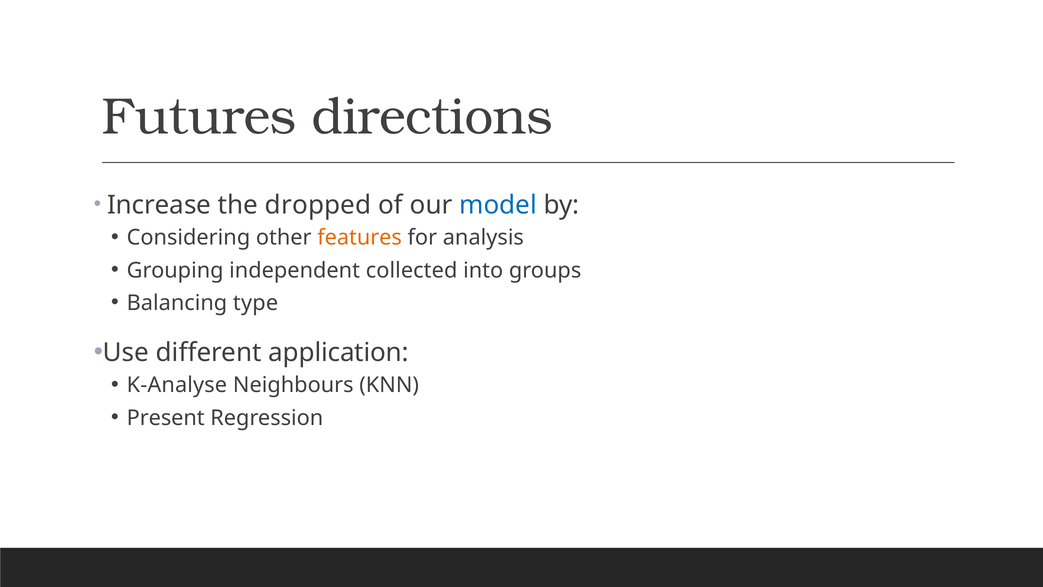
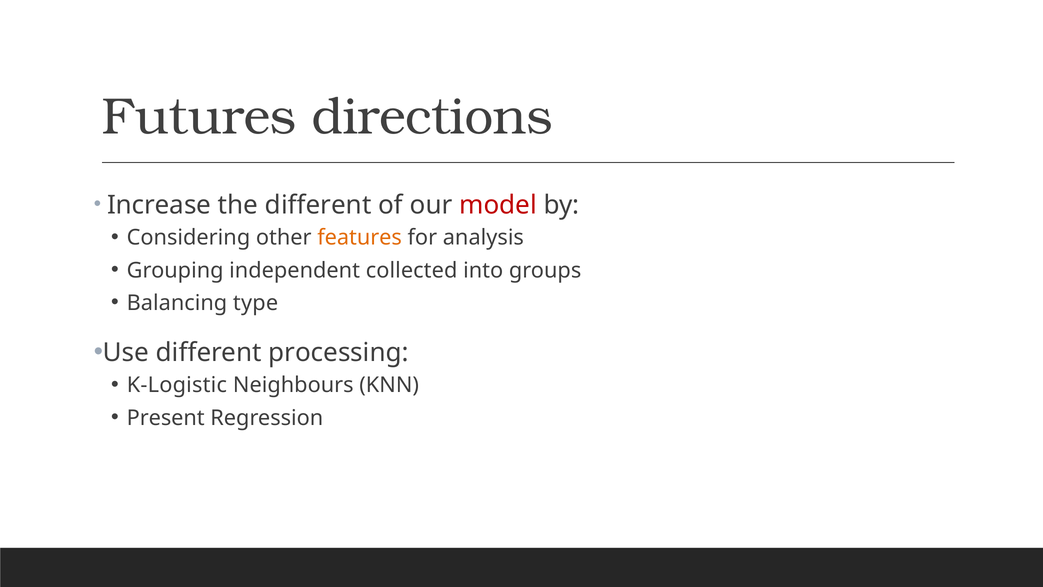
the dropped: dropped -> different
model colour: blue -> red
application: application -> processing
K-Analyse: K-Analyse -> K-Logistic
